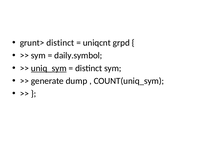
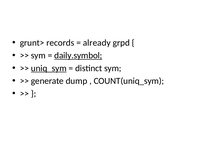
grunt> distinct: distinct -> records
uniqcnt: uniqcnt -> already
daily.symbol underline: none -> present
